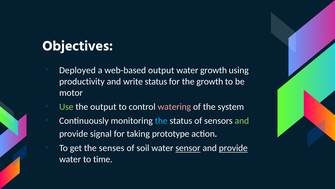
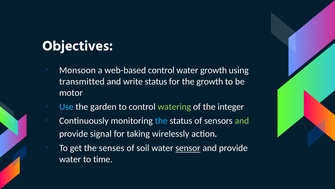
Deployed: Deployed -> Monsoon
web-based output: output -> control
productivity: productivity -> transmitted
Use colour: light green -> light blue
the output: output -> garden
watering colour: pink -> light green
system: system -> integer
prototype: prototype -> wirelessly
provide at (233, 148) underline: present -> none
